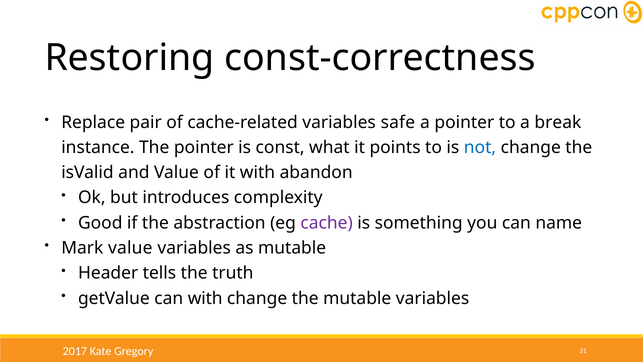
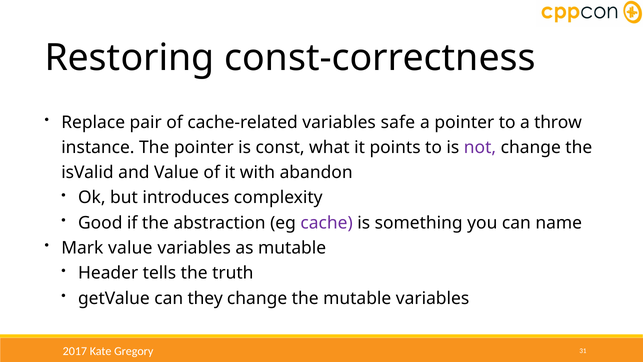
break: break -> throw
not colour: blue -> purple
can with: with -> they
